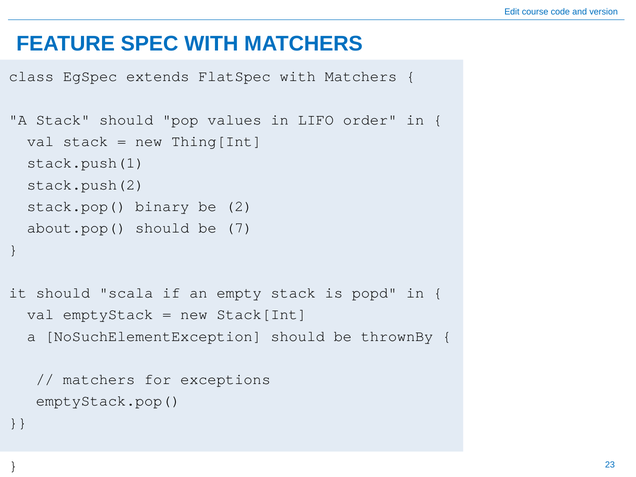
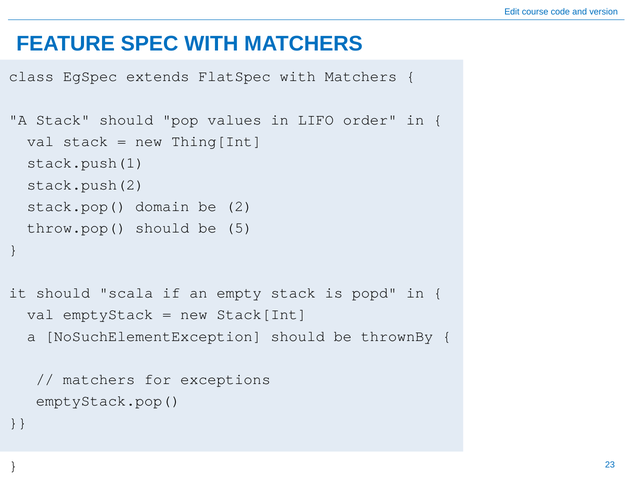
binary: binary -> domain
about.pop(: about.pop( -> throw.pop(
7: 7 -> 5
